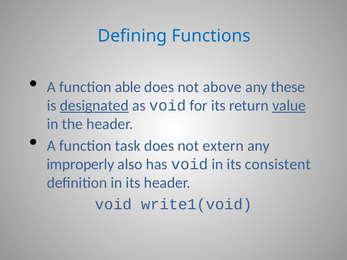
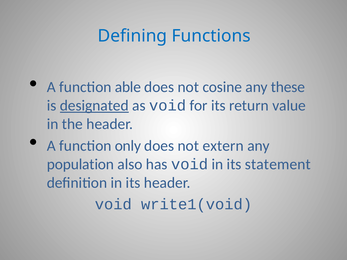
above: above -> cosine
value underline: present -> none
task: task -> only
improperly: improperly -> population
consistent: consistent -> statement
